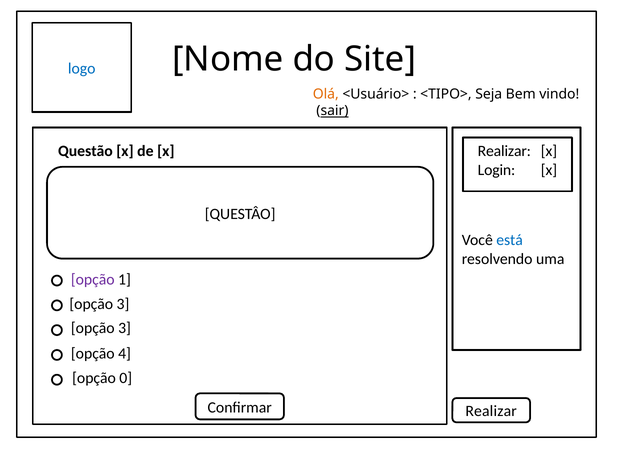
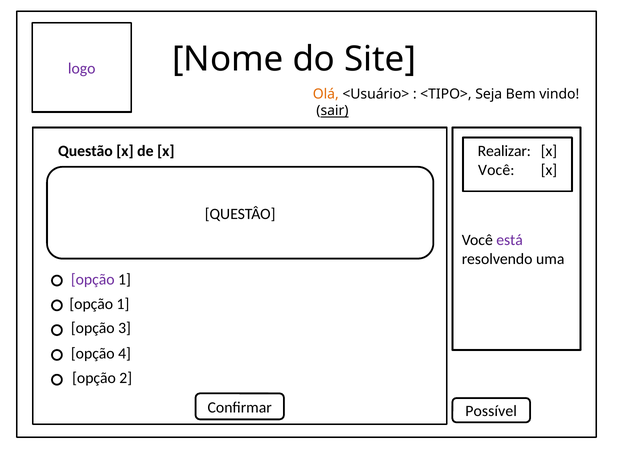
logo colour: blue -> purple
Login at (496, 170): Login -> Você
está colour: blue -> purple
3 at (123, 304): 3 -> 1
0: 0 -> 2
Realizar at (491, 411): Realizar -> Possível
